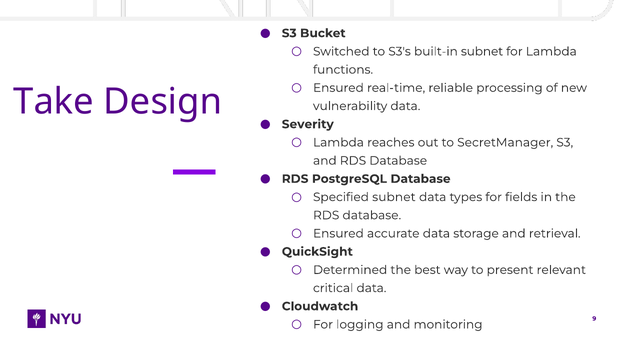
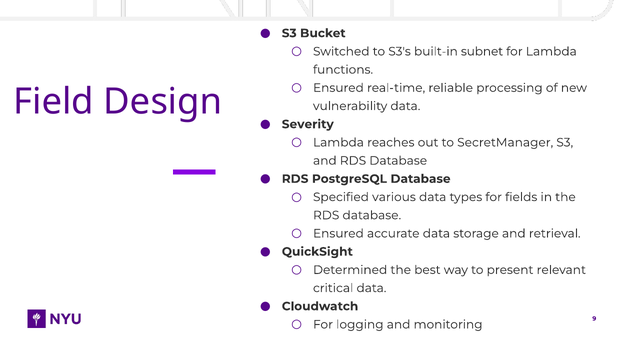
Take: Take -> Field
Specified subnet: subnet -> various
